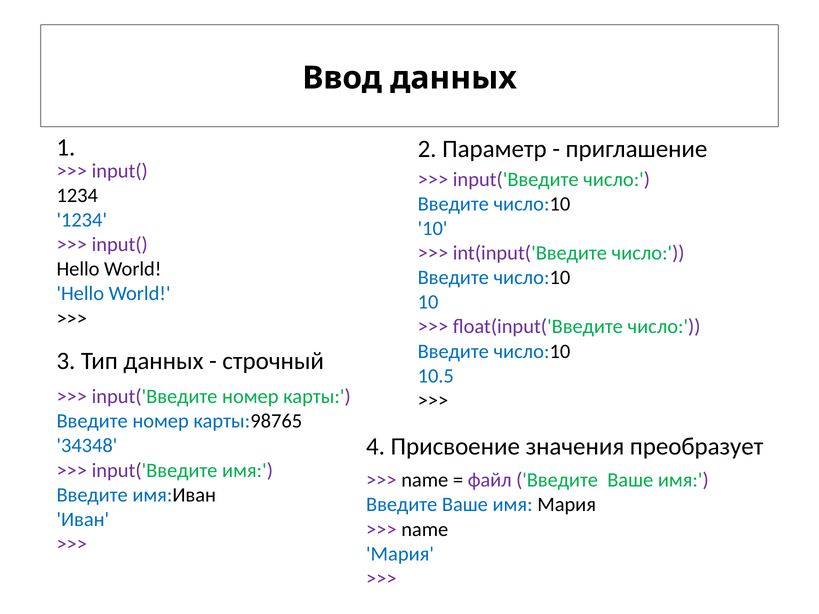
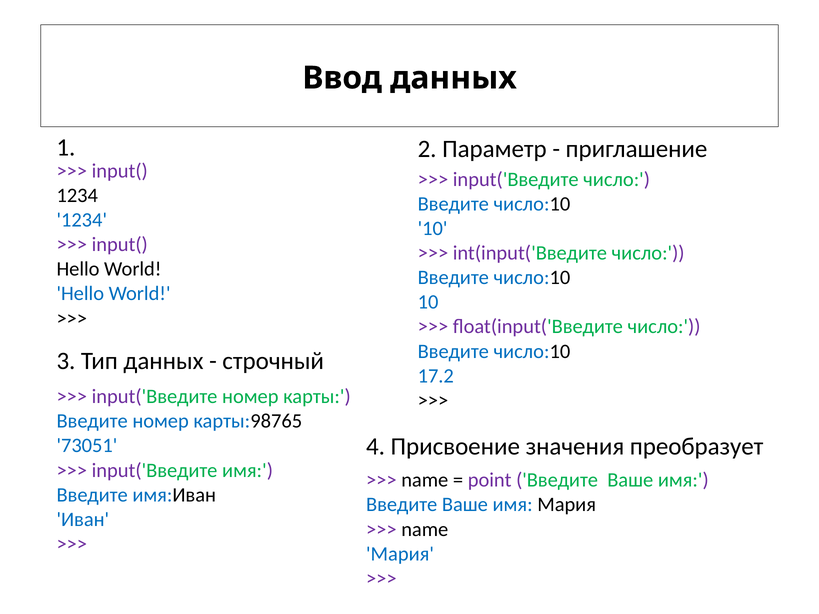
10.5: 10.5 -> 17.2
34348: 34348 -> 73051
файл: файл -> point
